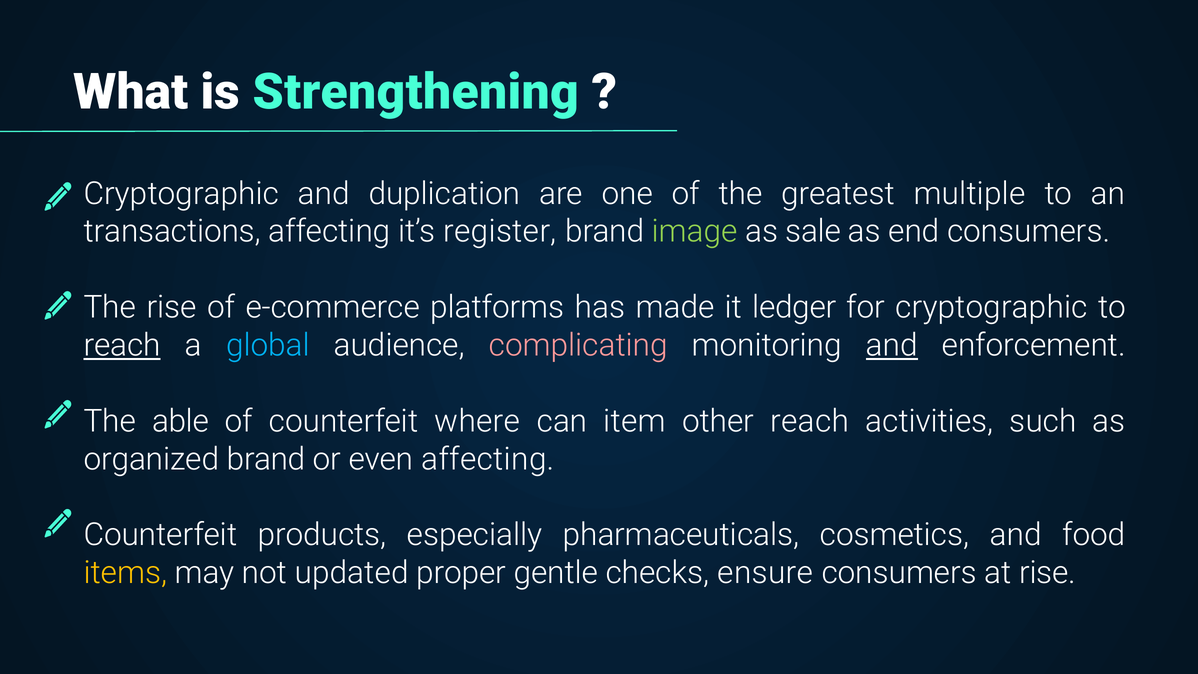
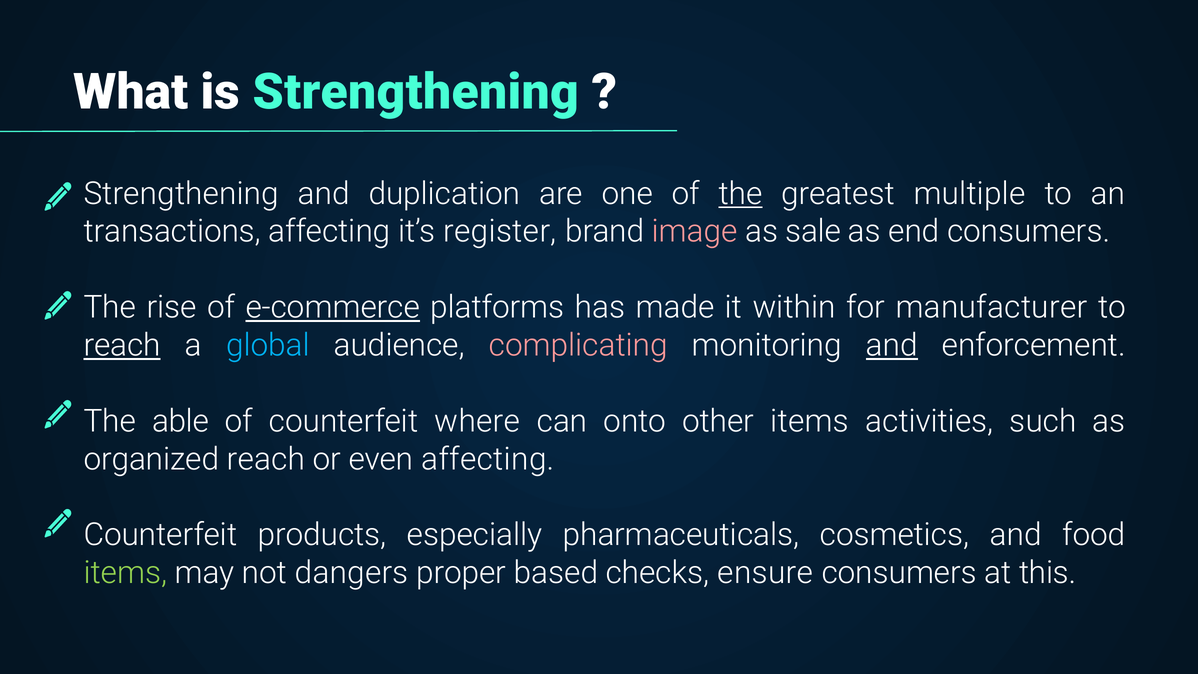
Cryptographic at (181, 194): Cryptographic -> Strengthening
the at (741, 194) underline: none -> present
image colour: light green -> pink
e-commerce underline: none -> present
ledger: ledger -> within
for cryptographic: cryptographic -> manufacturer
item: item -> onto
other reach: reach -> items
organized brand: brand -> reach
items at (125, 573) colour: yellow -> light green
updated: updated -> dangers
gentle: gentle -> based
at rise: rise -> this
